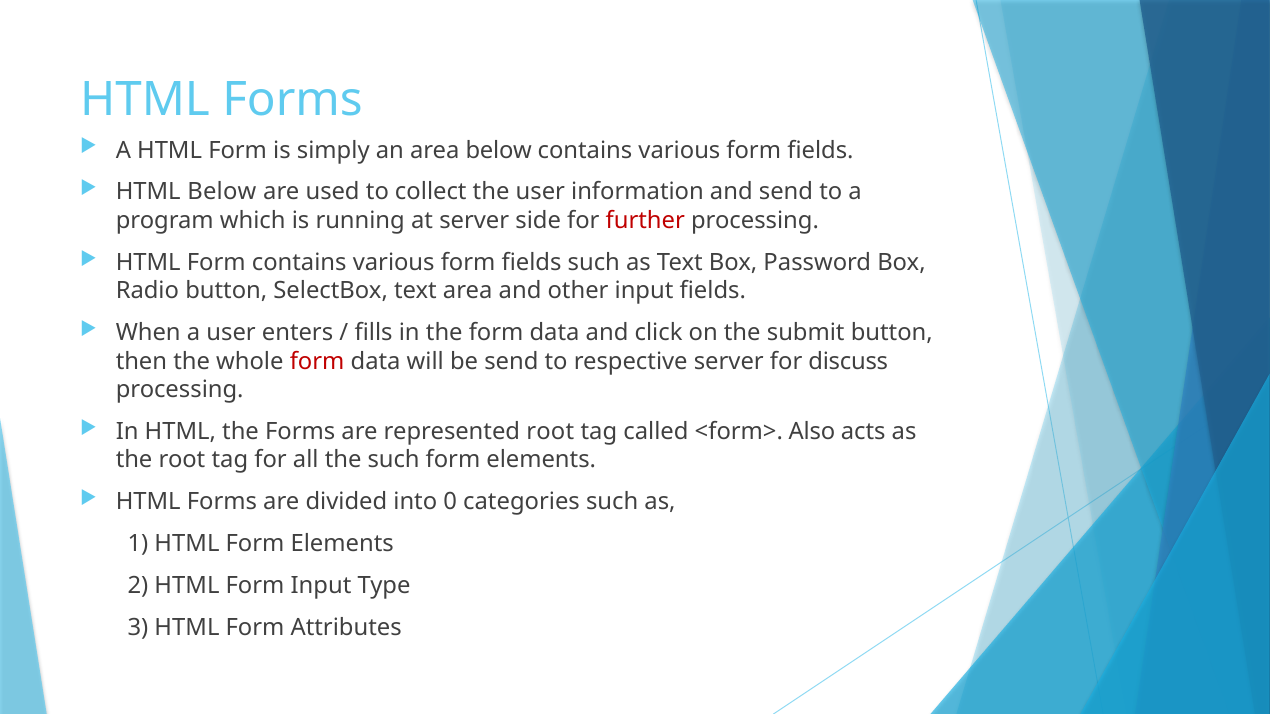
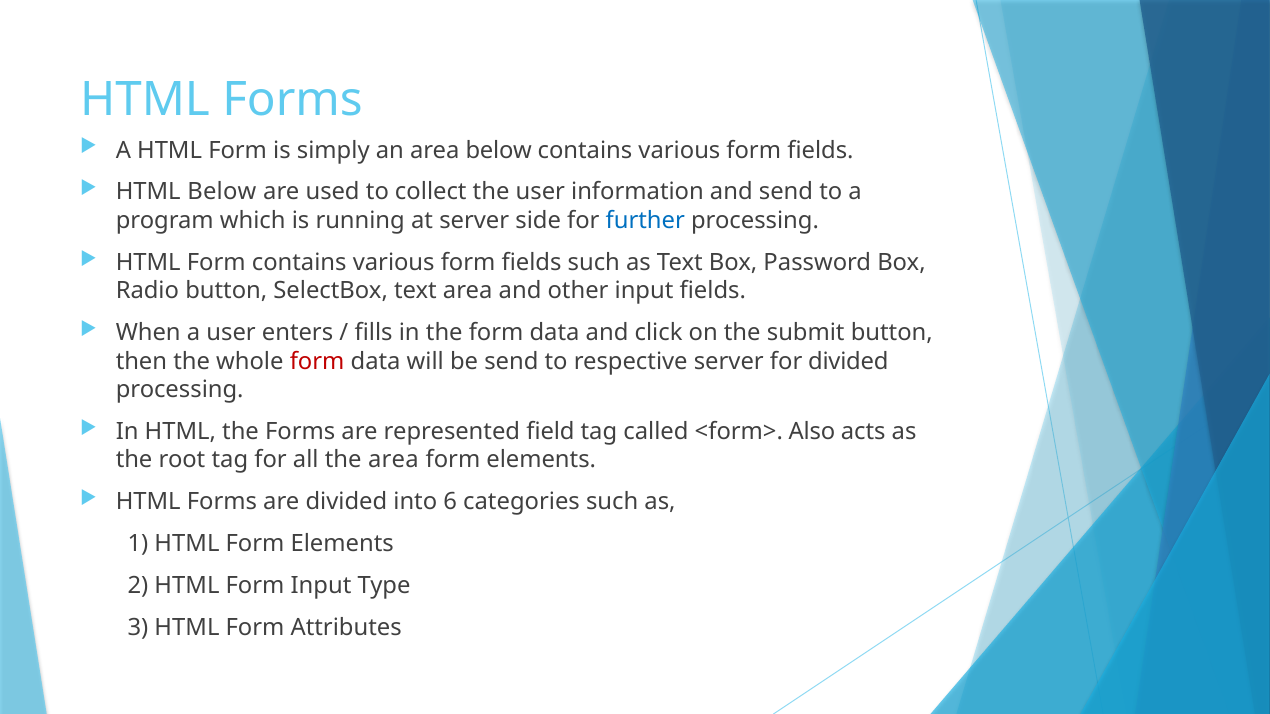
further colour: red -> blue
for discuss: discuss -> divided
represented root: root -> ﬁeld
the such: such -> area
0: 0 -> 6
